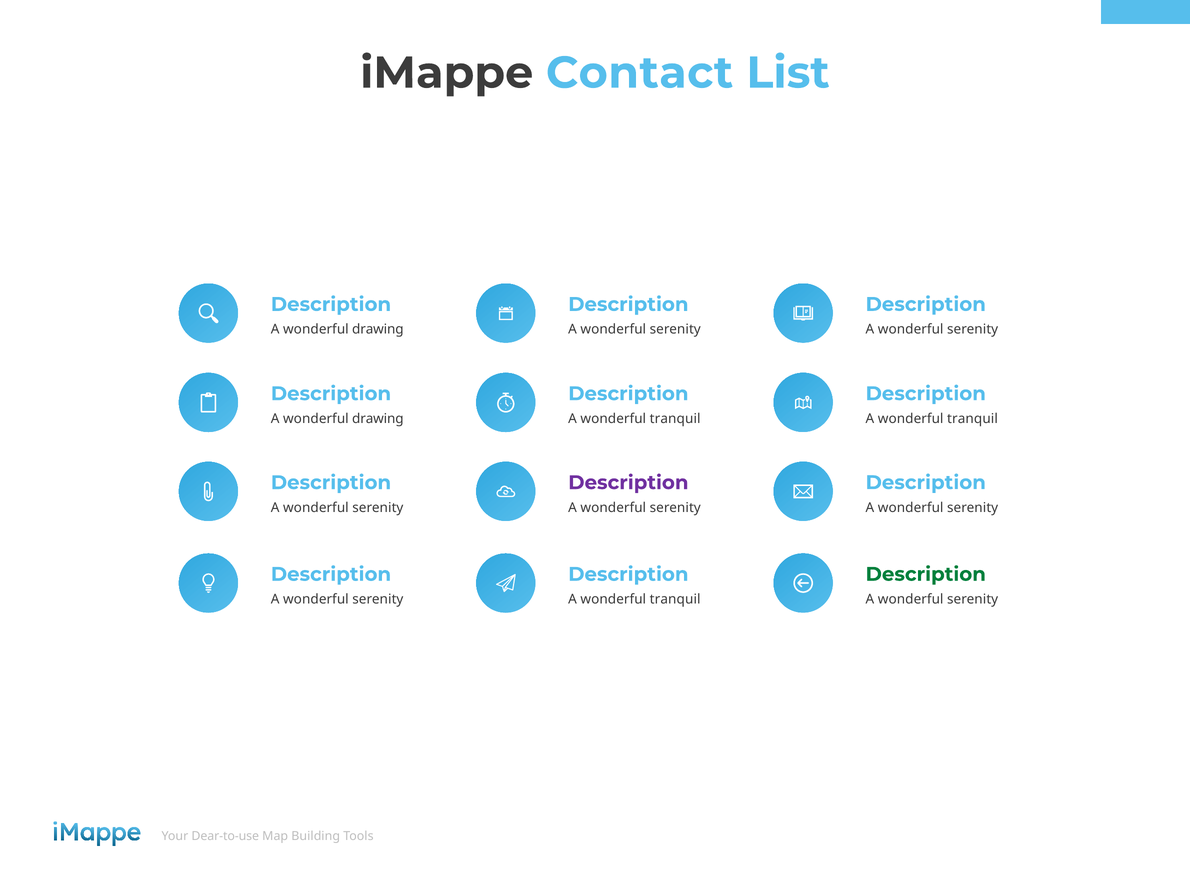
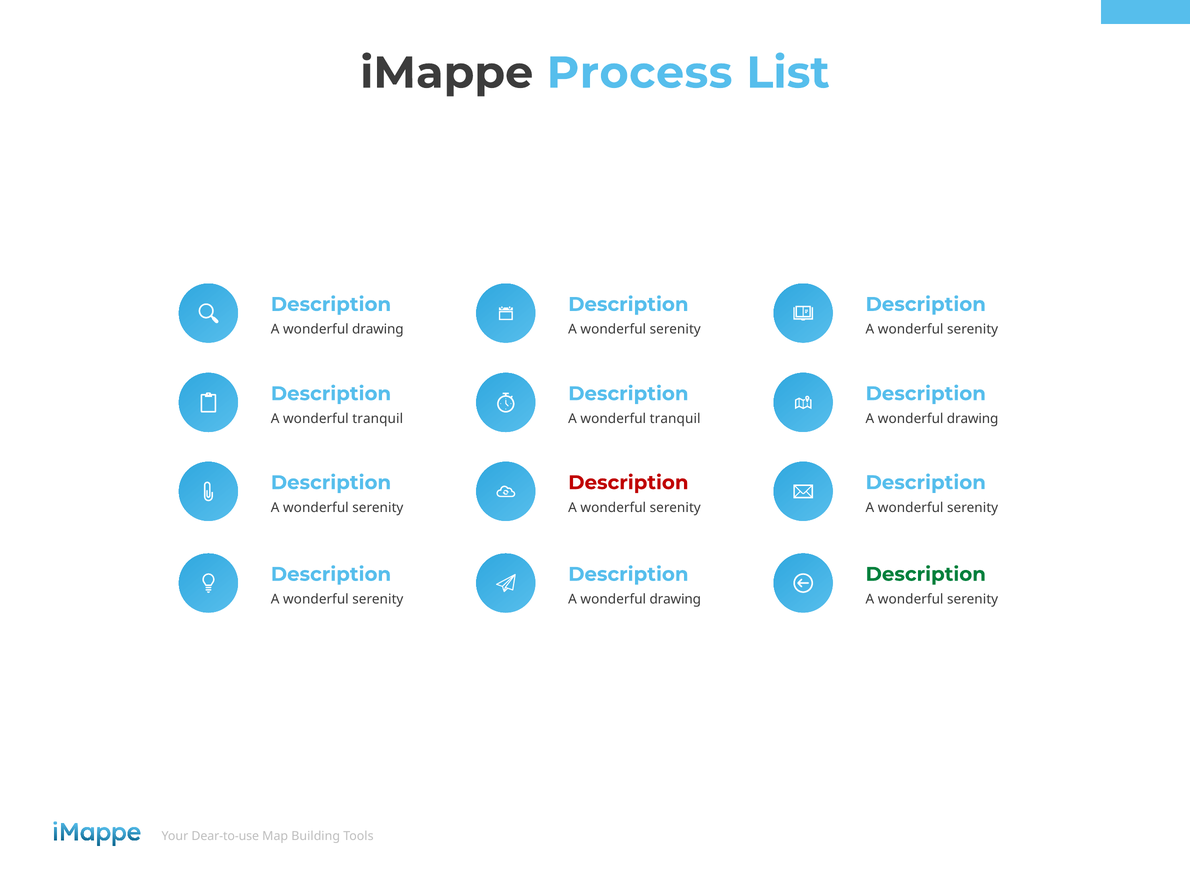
Contact: Contact -> Process
drawing at (378, 418): drawing -> tranquil
tranquil at (973, 418): tranquil -> drawing
Description at (628, 482) colour: purple -> red
tranquil at (675, 599): tranquil -> drawing
